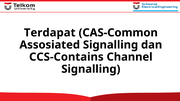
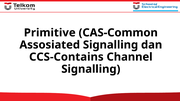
Terdapat: Terdapat -> Primitive
